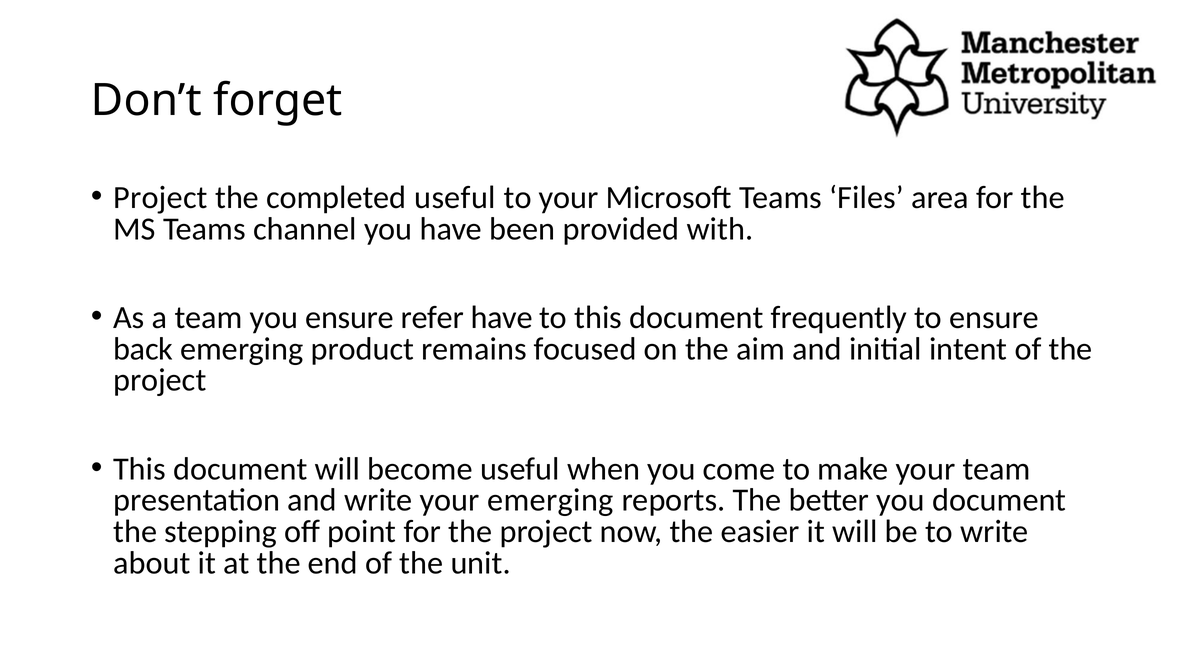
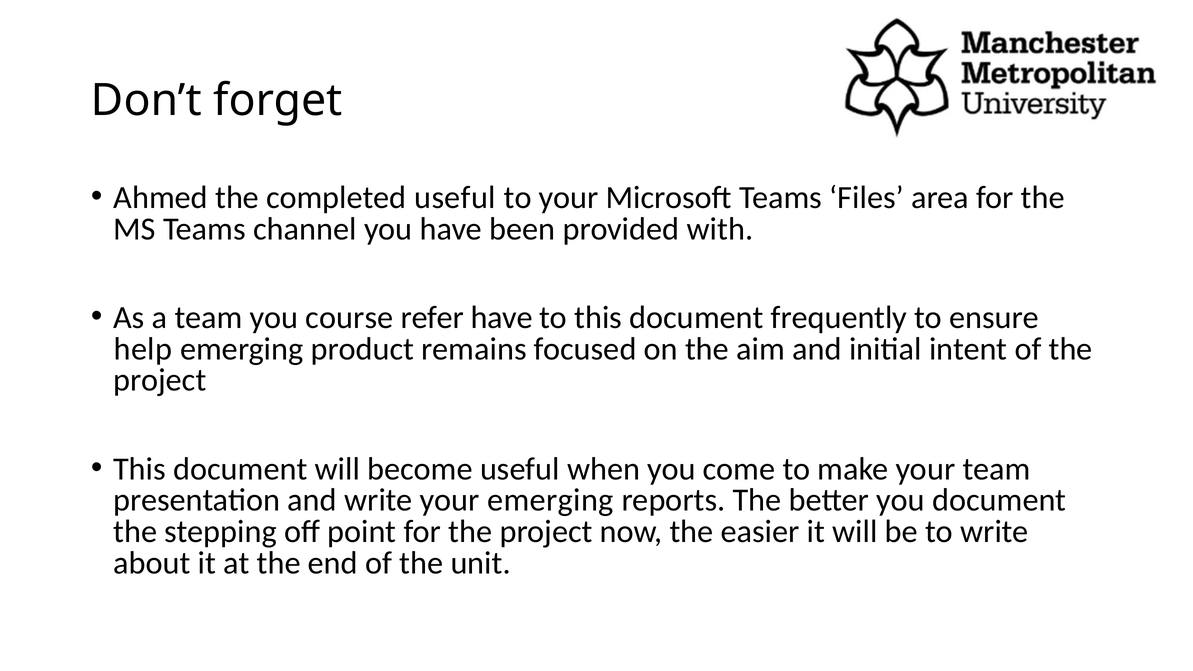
Project at (160, 198): Project -> Ahmed
you ensure: ensure -> course
back: back -> help
